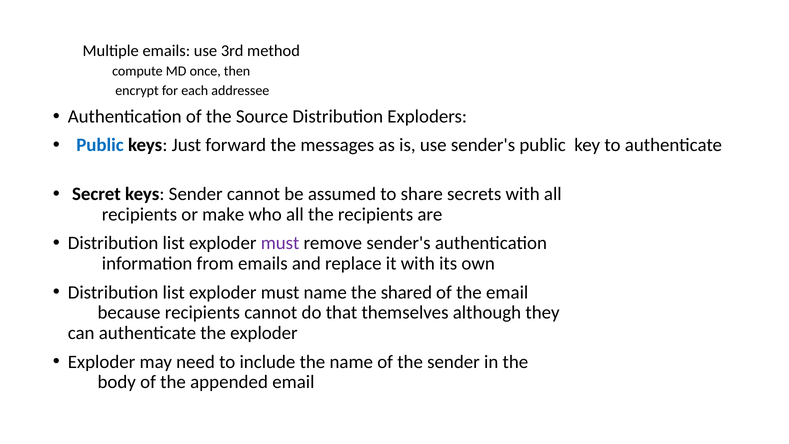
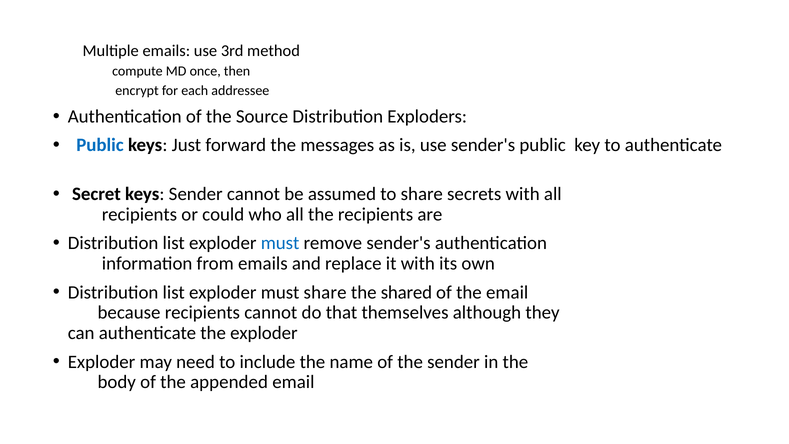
make: make -> could
must at (280, 243) colour: purple -> blue
must name: name -> share
